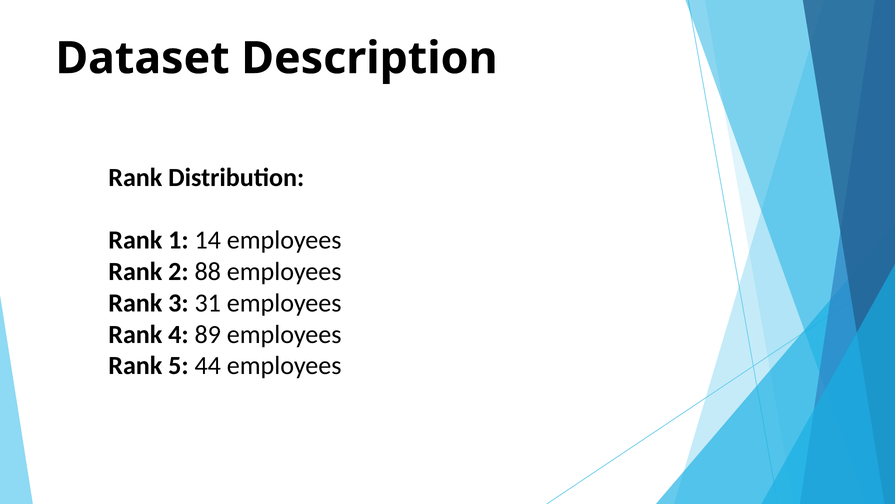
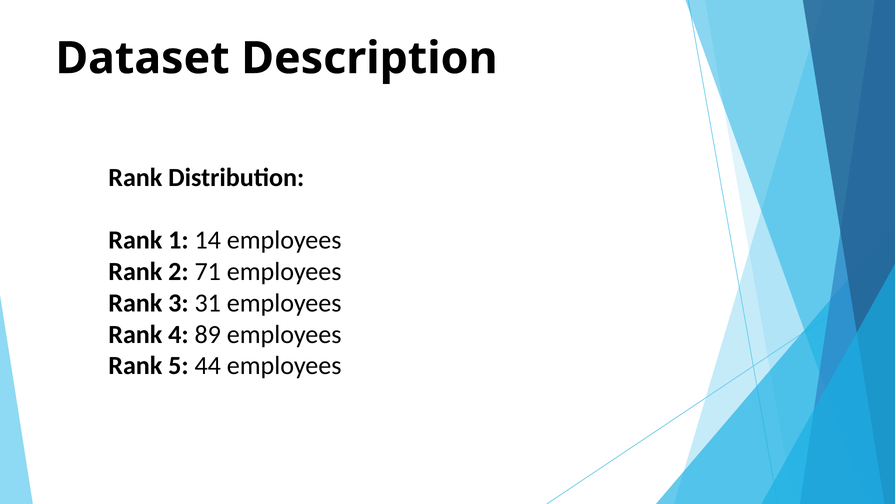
88: 88 -> 71
